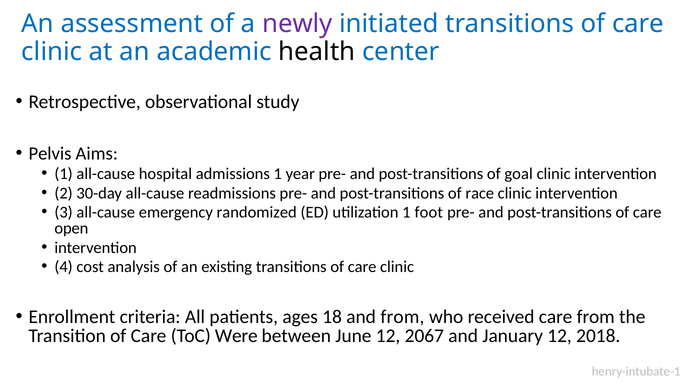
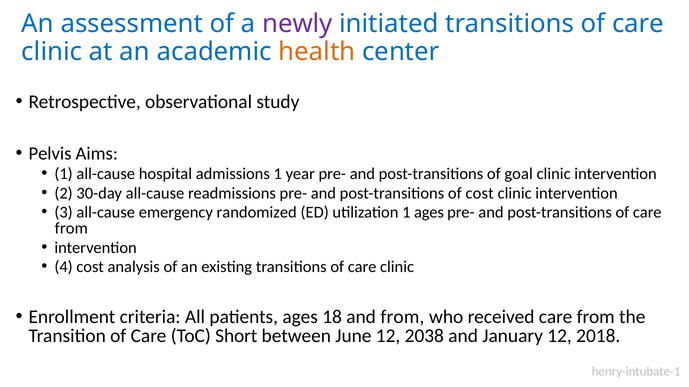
health colour: black -> orange
of race: race -> cost
1 foot: foot -> ages
open at (71, 229): open -> from
Were: Were -> Short
2067: 2067 -> 2038
